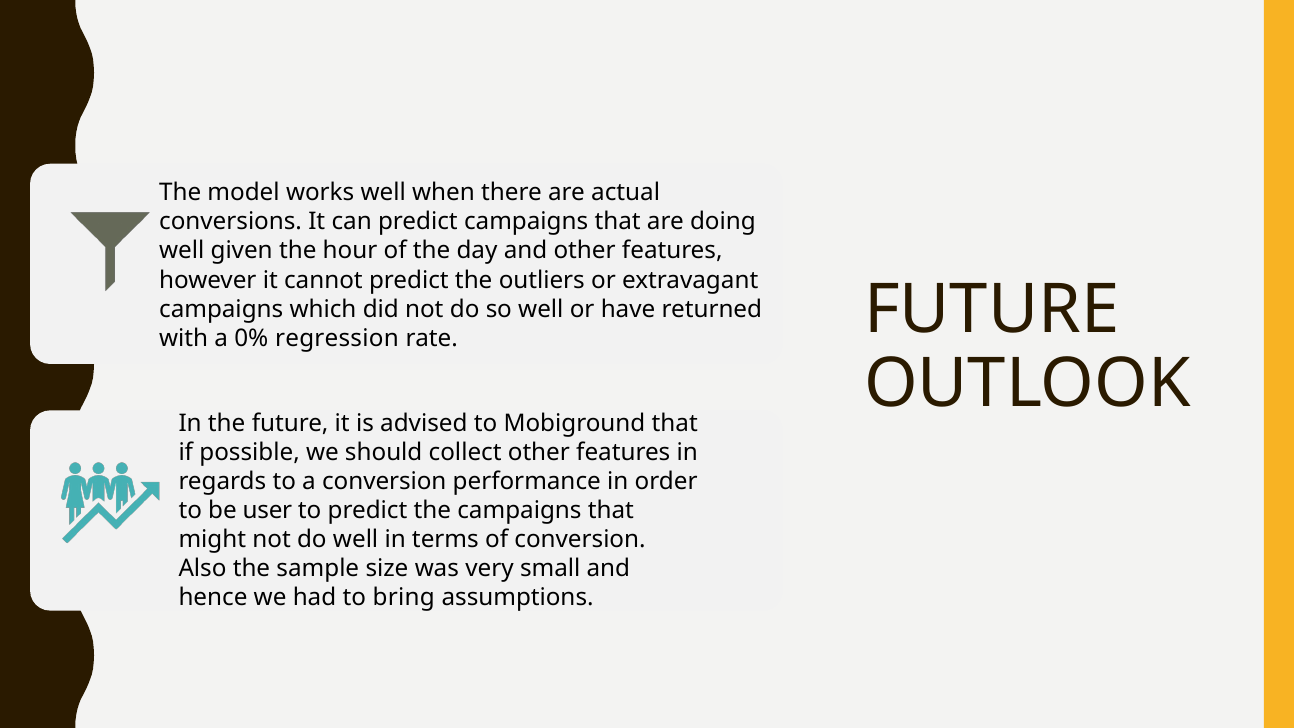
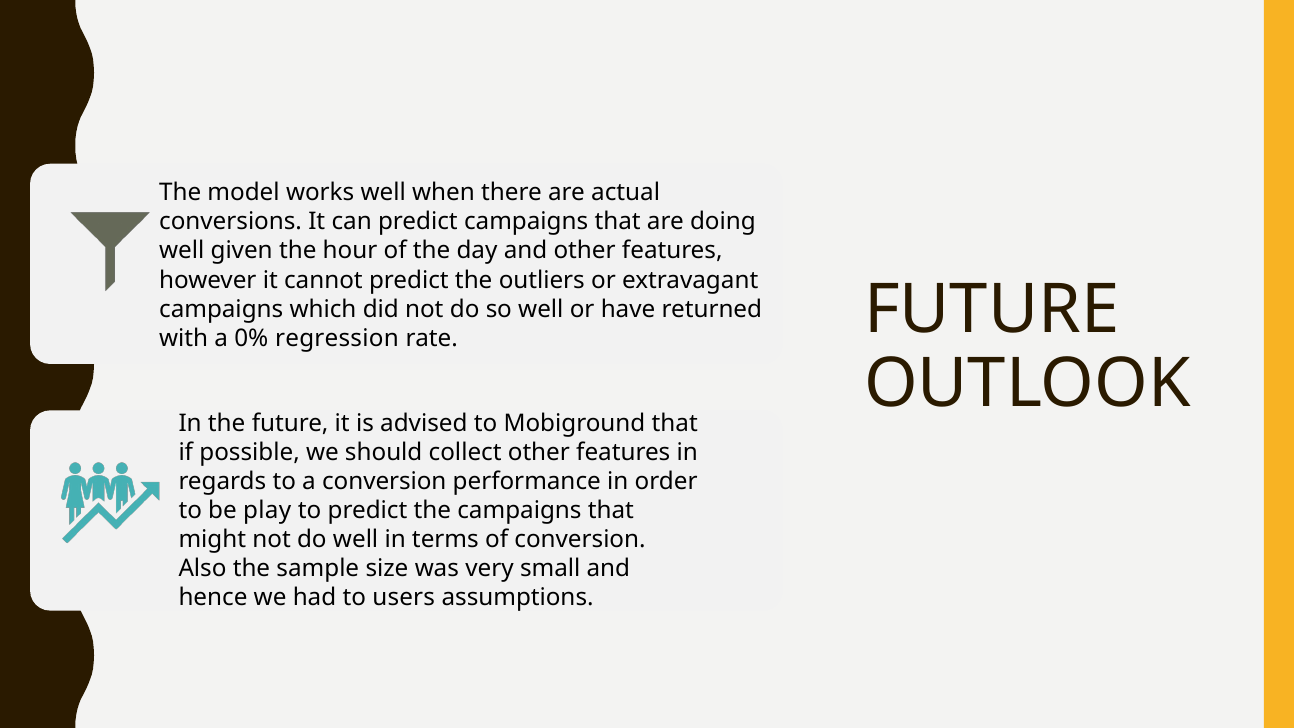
user: user -> play
bring: bring -> users
